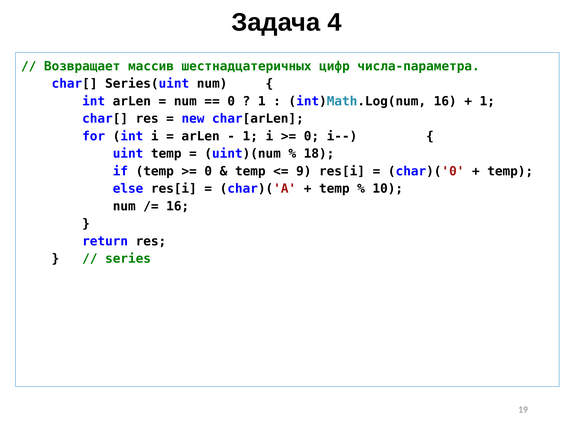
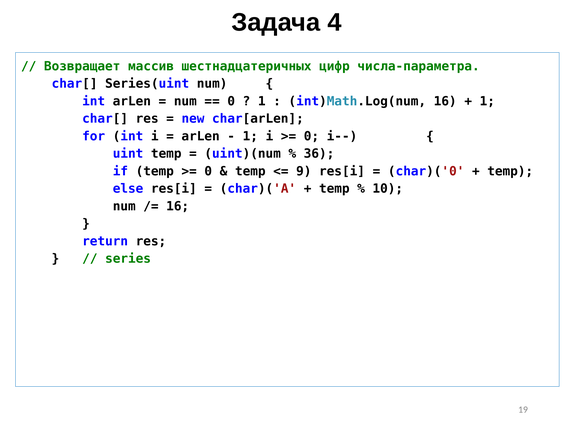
18: 18 -> 36
